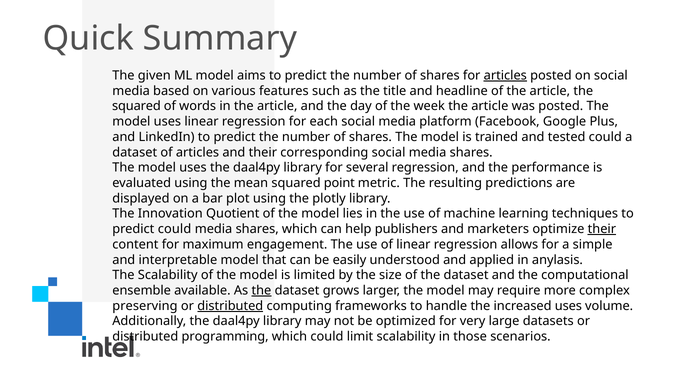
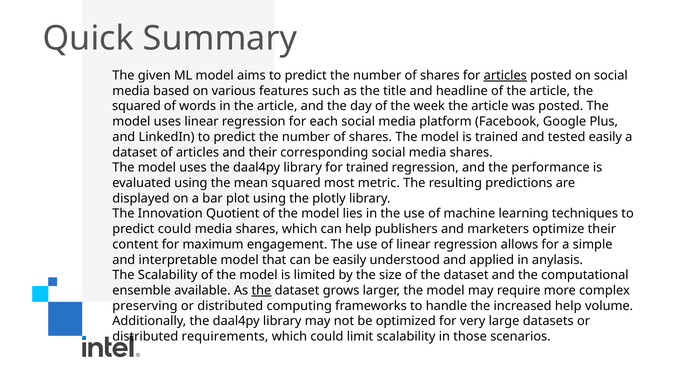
tested could: could -> easily
for several: several -> trained
point: point -> most
their at (602, 229) underline: present -> none
distributed at (230, 306) underline: present -> none
increased uses: uses -> help
programming: programming -> requirements
